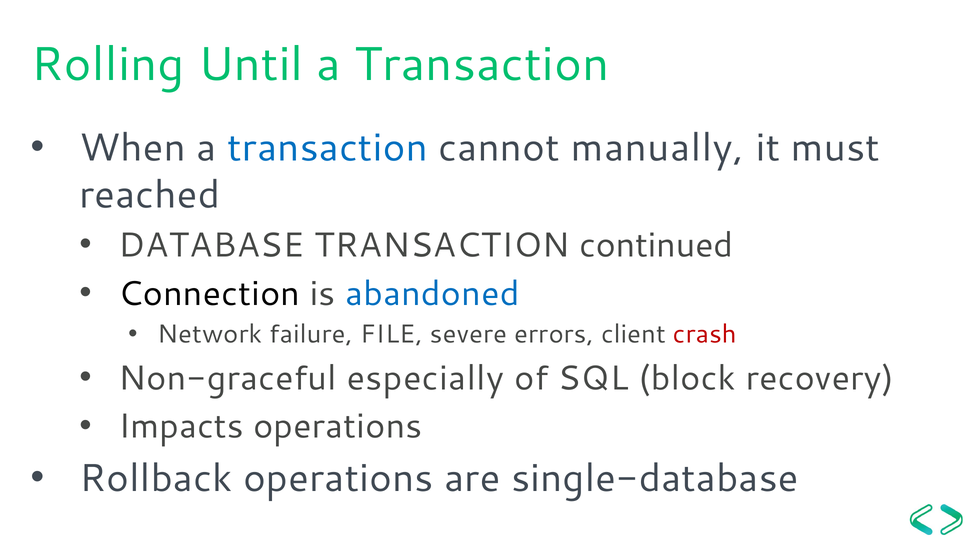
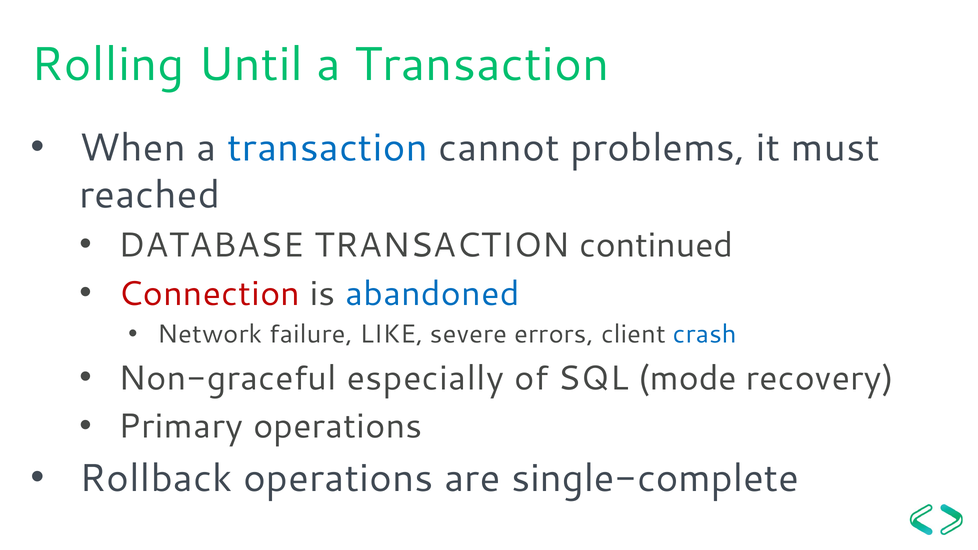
manually: manually -> problems
Connection colour: black -> red
FILE: FILE -> LIKE
crash colour: red -> blue
block: block -> mode
Impacts: Impacts -> Primary
single-database: single-database -> single-complete
